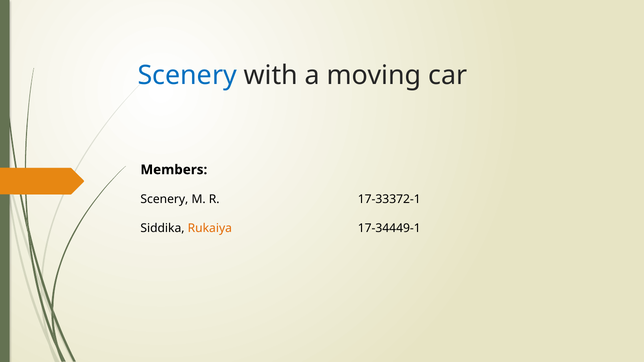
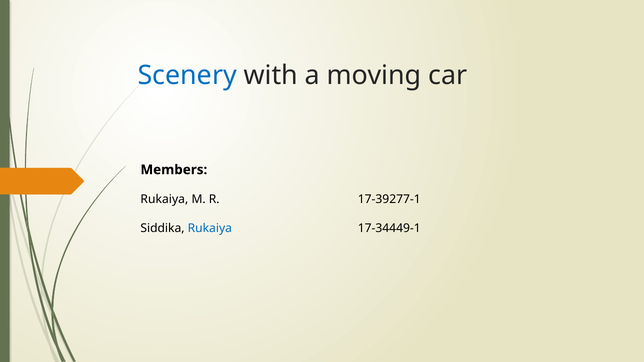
Scenery at (164, 200): Scenery -> Rukaiya
17-33372-1: 17-33372-1 -> 17-39277-1
Rukaiya at (210, 229) colour: orange -> blue
